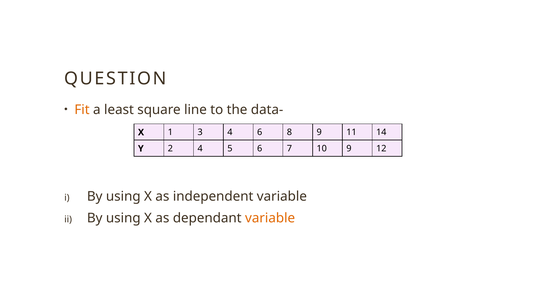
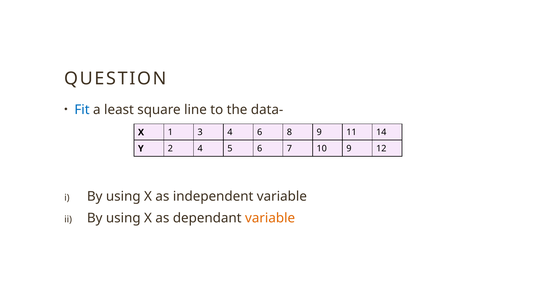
Fit colour: orange -> blue
